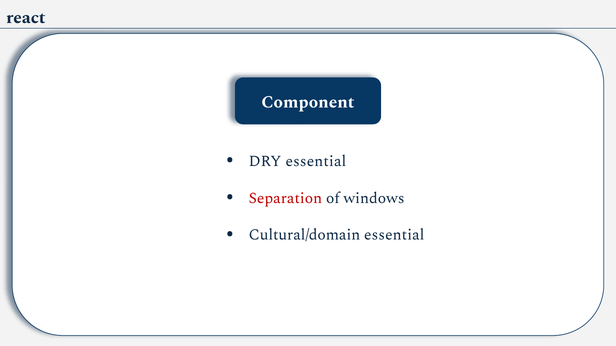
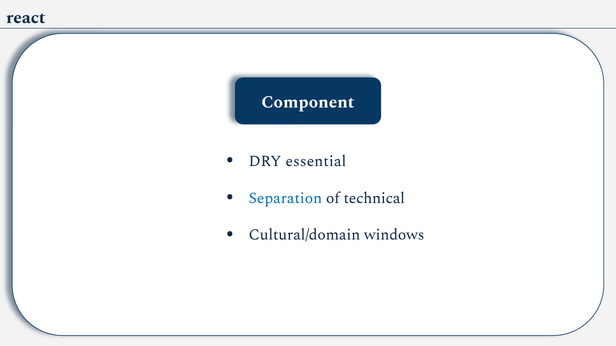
Separation colour: red -> blue
windows: windows -> technical
Cultural/domain essential: essential -> windows
